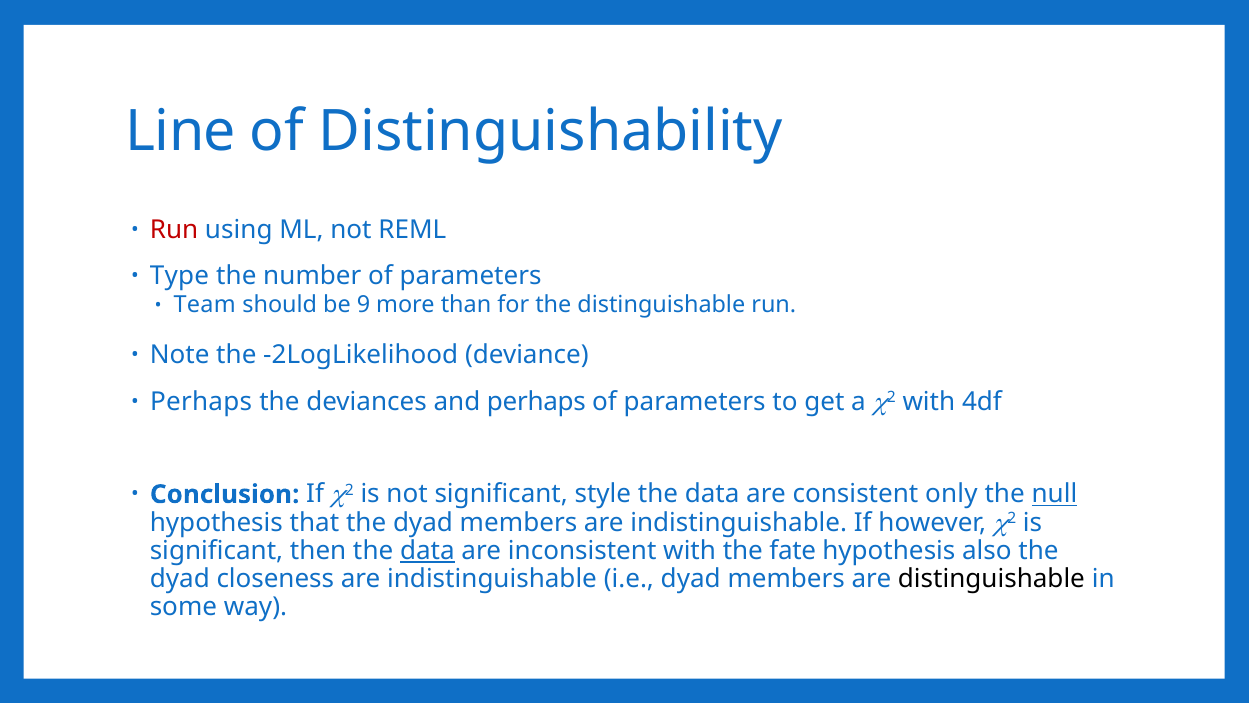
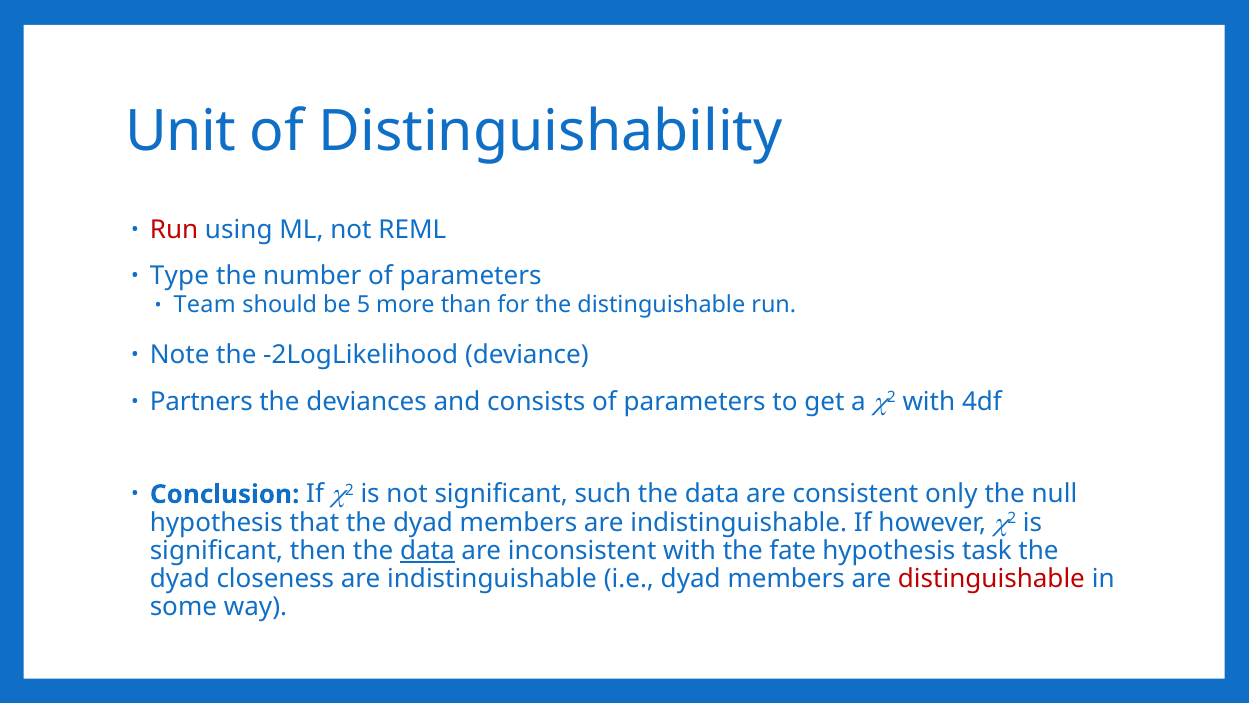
Line: Line -> Unit
9: 9 -> 5
Perhaps at (201, 401): Perhaps -> Partners
and perhaps: perhaps -> consists
style: style -> such
null underline: present -> none
also: also -> task
distinguishable at (991, 578) colour: black -> red
